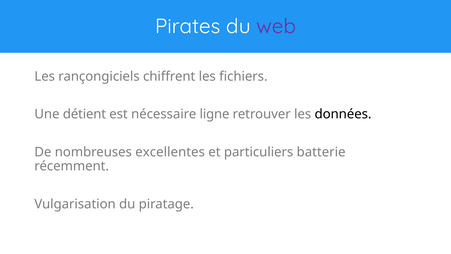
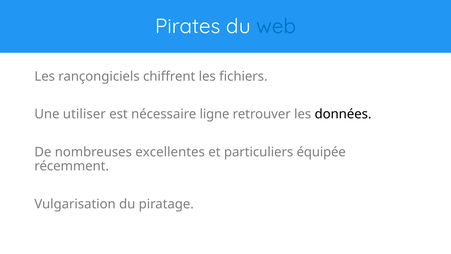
web at (276, 26) colour: purple -> blue
détient: détient -> utiliser
batterie: batterie -> équipée
